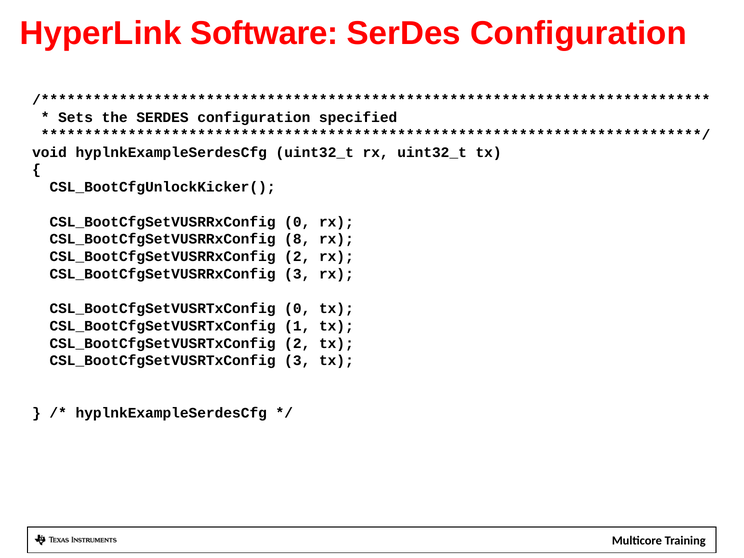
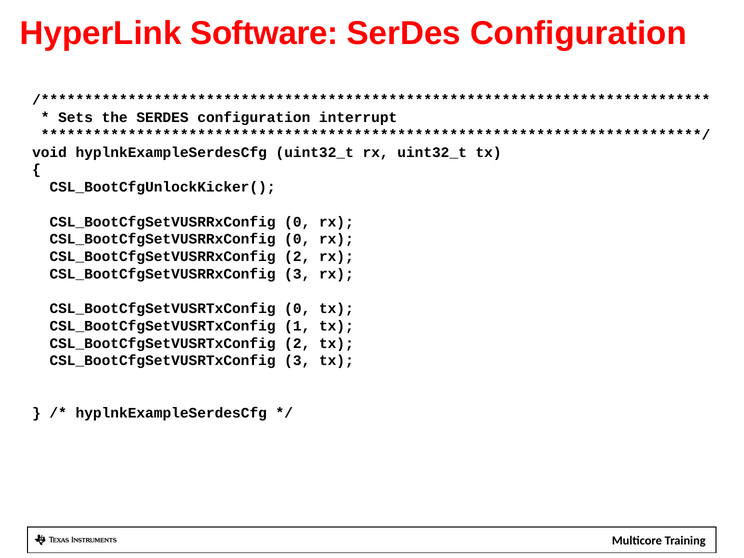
specified: specified -> interrupt
8 at (297, 239): 8 -> 0
